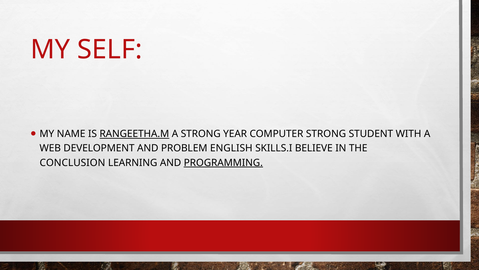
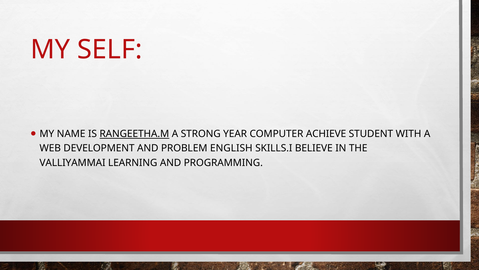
COMPUTER STRONG: STRONG -> ACHIEVE
CONCLUSION: CONCLUSION -> VALLIYAMMAI
PROGRAMMING underline: present -> none
